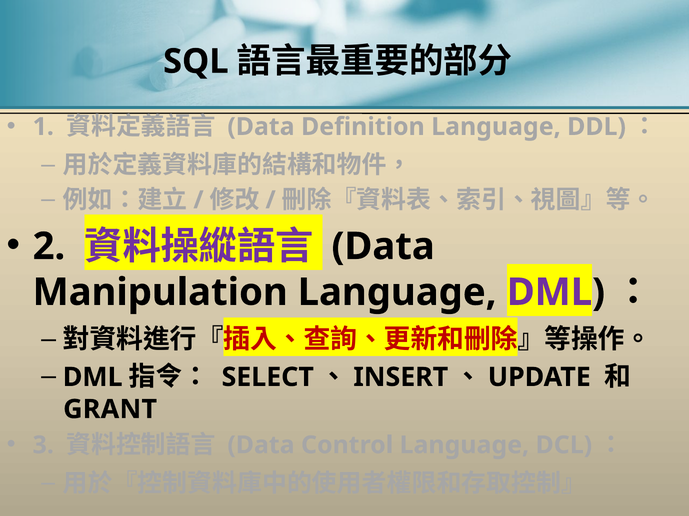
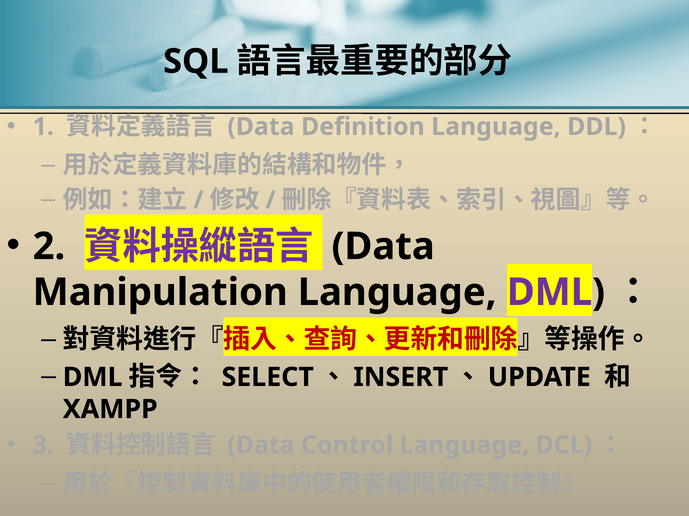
GRANT: GRANT -> XAMPP
